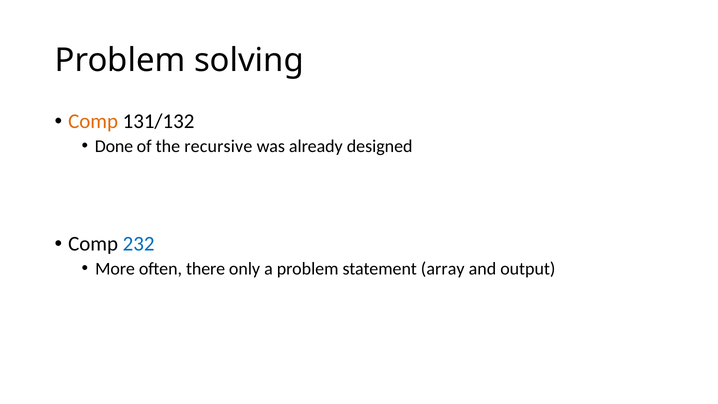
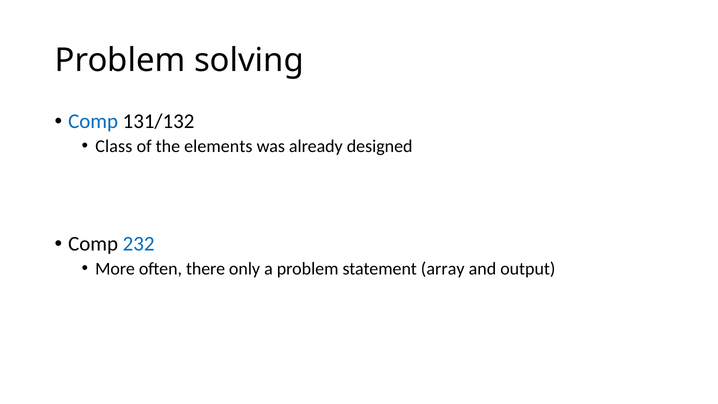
Comp at (93, 121) colour: orange -> blue
Done: Done -> Class
recursive: recursive -> elements
